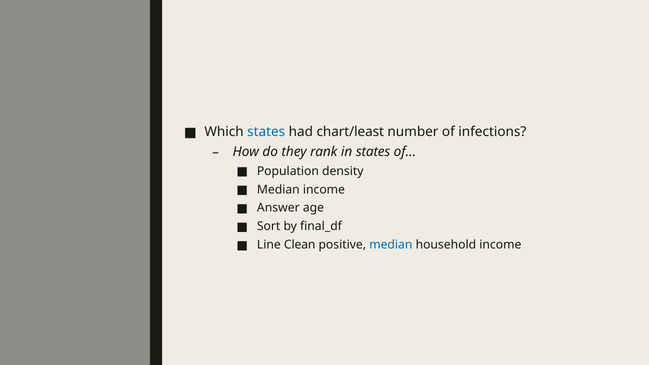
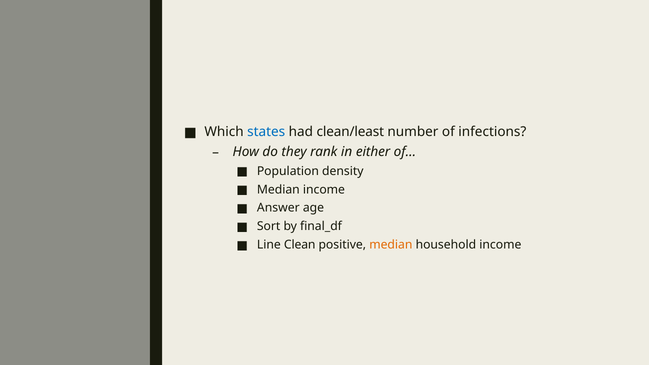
chart/least: chart/least -> clean/least
in states: states -> either
median at (391, 245) colour: blue -> orange
